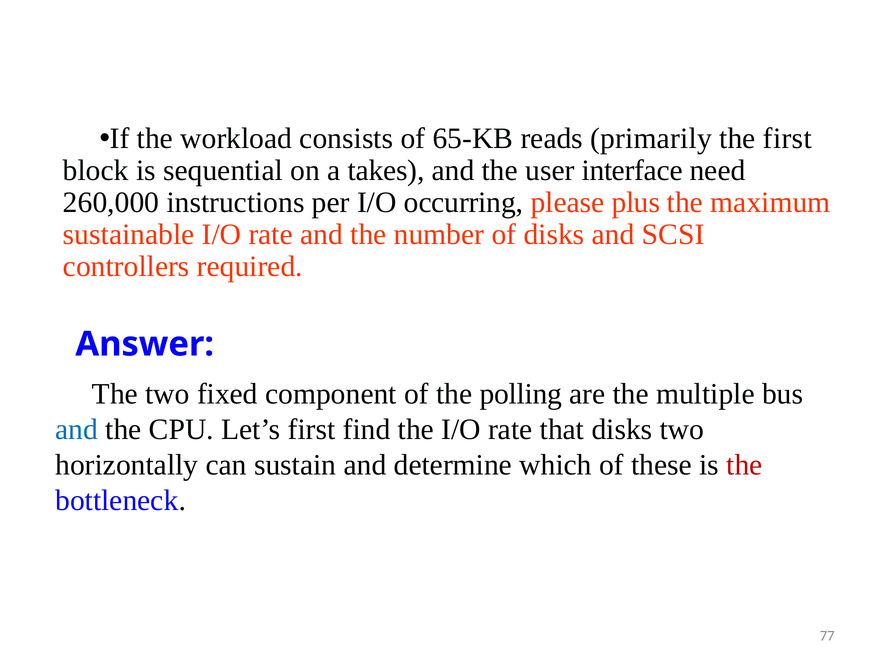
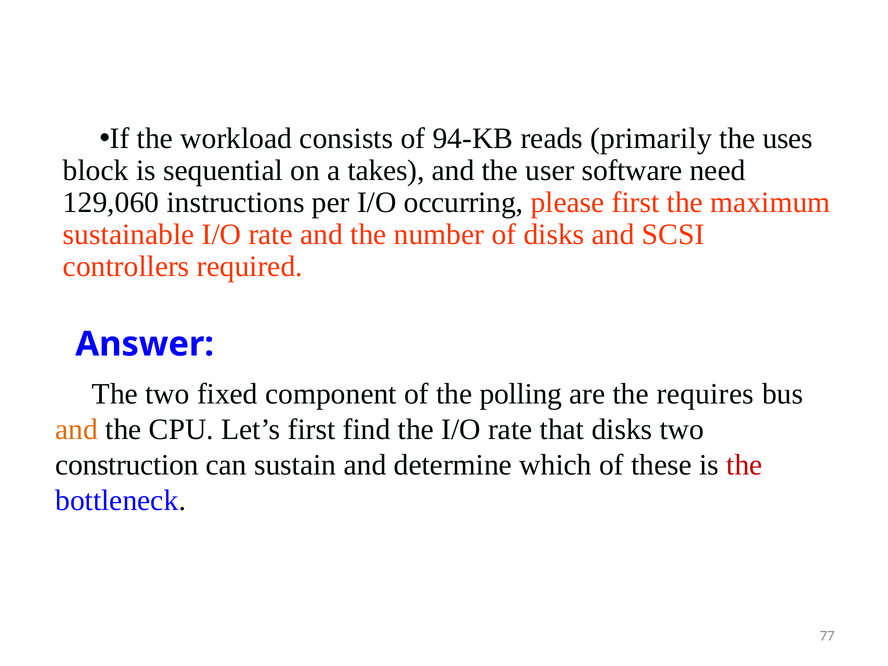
65-KB: 65-KB -> 94-KB
the first: first -> uses
interface: interface -> software
260,000: 260,000 -> 129,060
please plus: plus -> first
multiple: multiple -> requires
and at (77, 430) colour: blue -> orange
horizontally: horizontally -> construction
